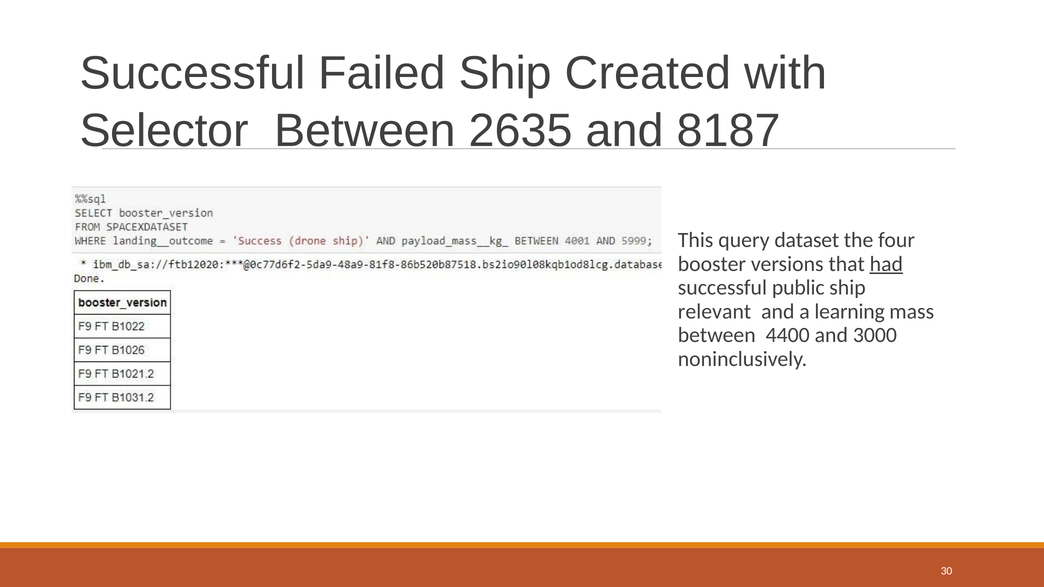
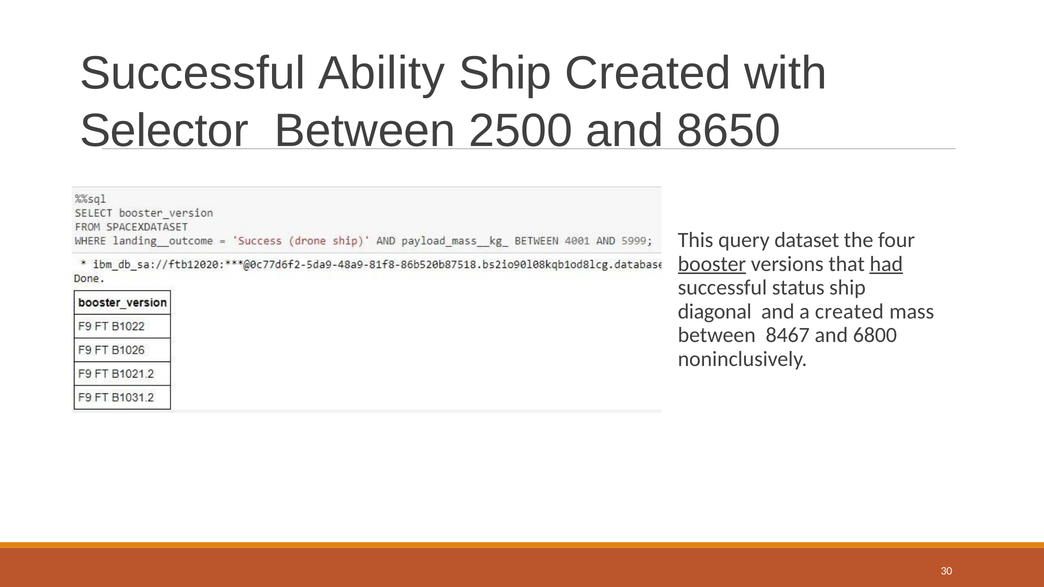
Failed: Failed -> Ability
2635: 2635 -> 2500
8187: 8187 -> 8650
booster underline: none -> present
public: public -> status
relevant: relevant -> diagonal
a learning: learning -> created
4400: 4400 -> 8467
3000: 3000 -> 6800
